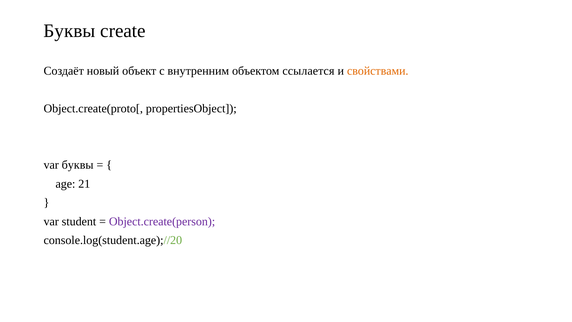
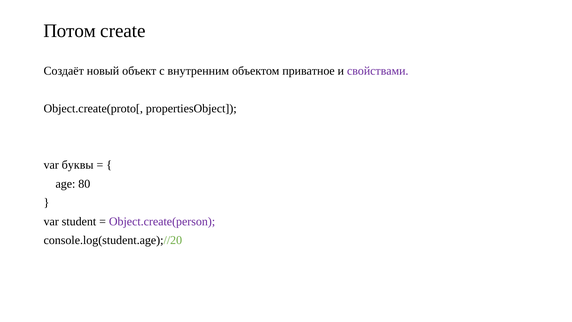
Буквы at (70, 31): Буквы -> Потом
ссылается: ссылается -> приватное
свойствами colour: orange -> purple
21: 21 -> 80
